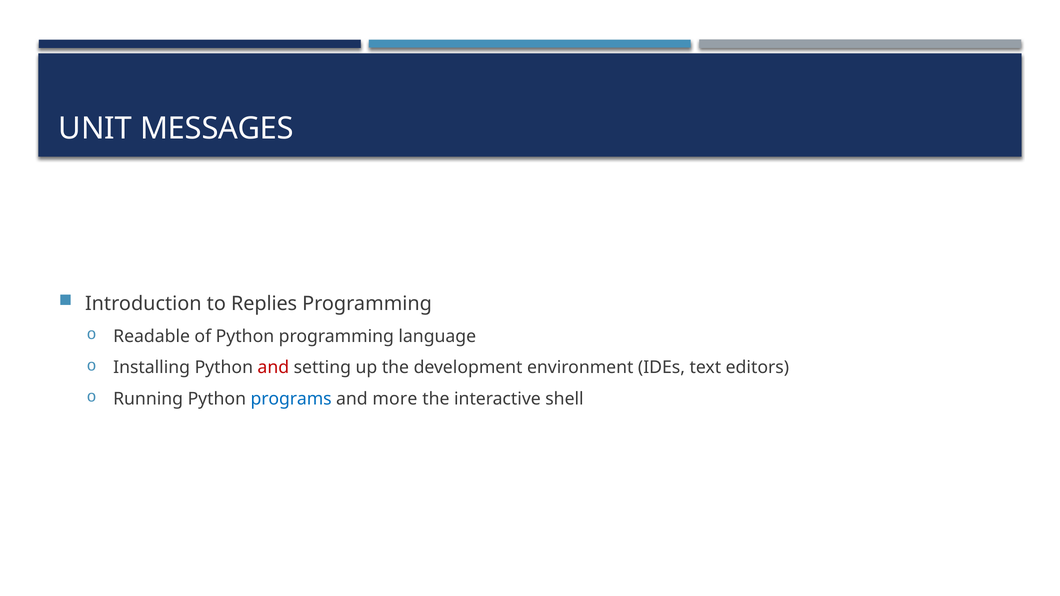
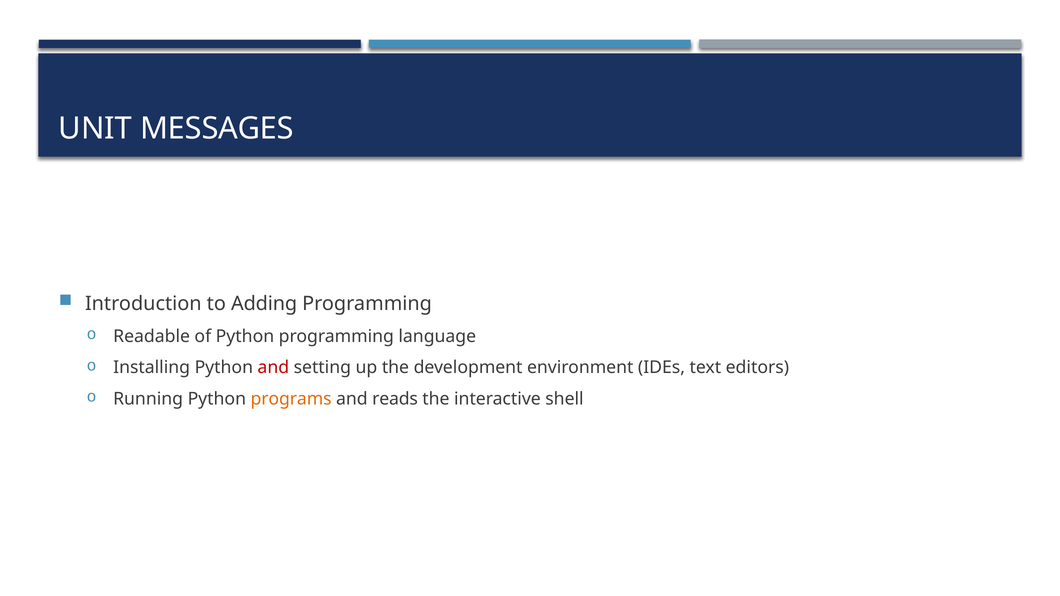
Replies: Replies -> Adding
programs colour: blue -> orange
more: more -> reads
